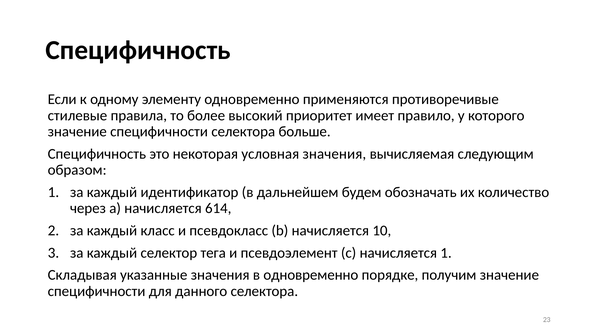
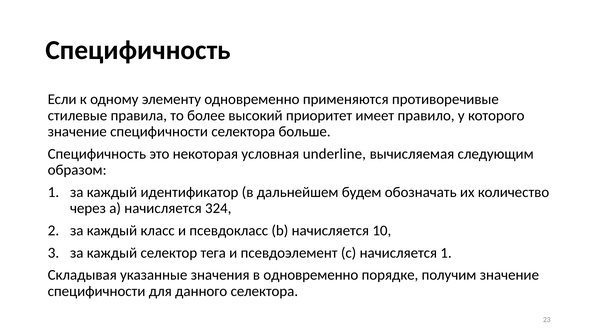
условная значения: значения -> underline
614: 614 -> 324
